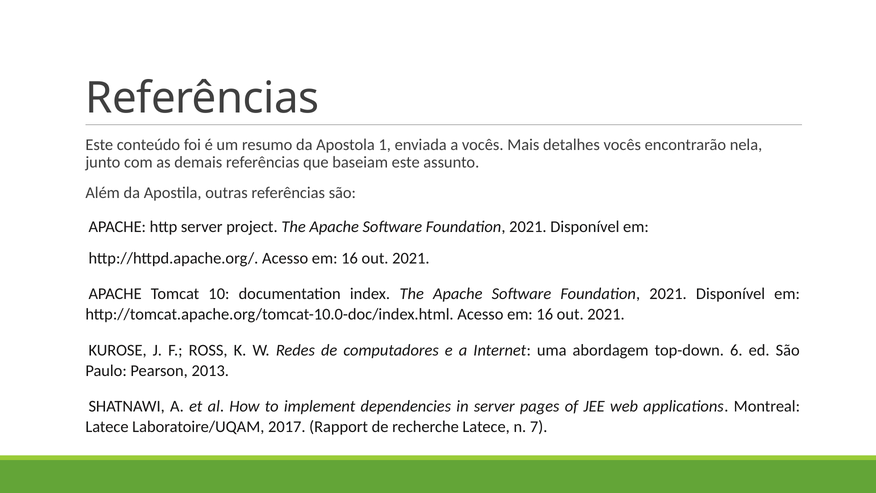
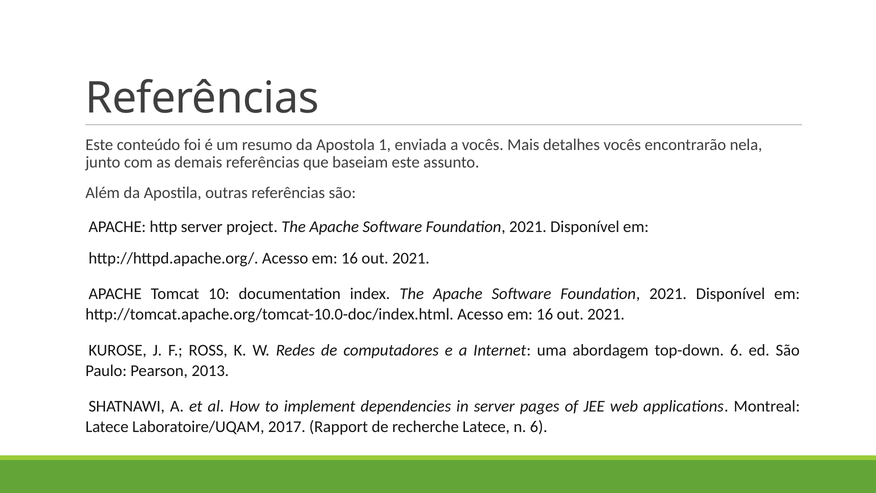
n 7: 7 -> 6
